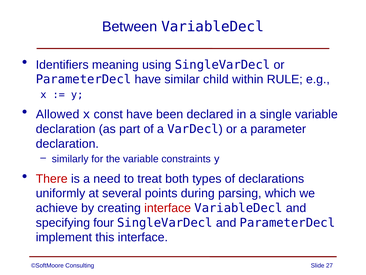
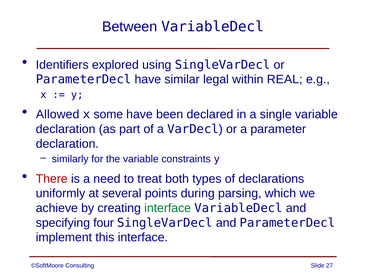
meaning: meaning -> explored
child: child -> legal
RULE: RULE -> REAL
const: const -> some
interface at (168, 208) colour: red -> green
